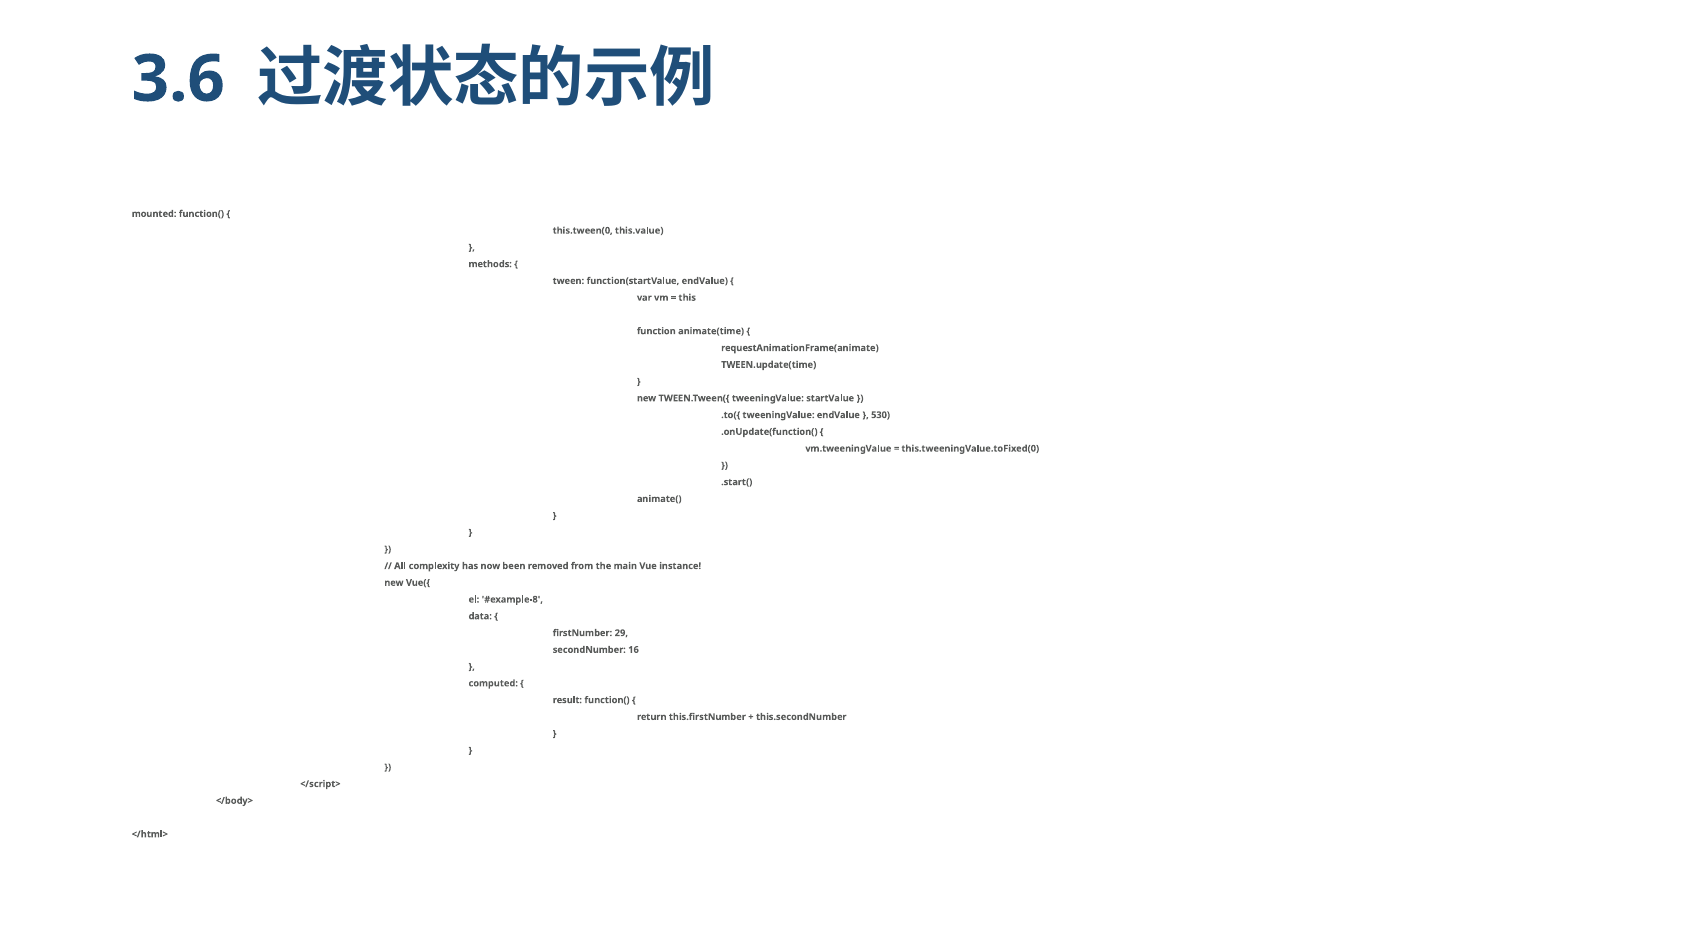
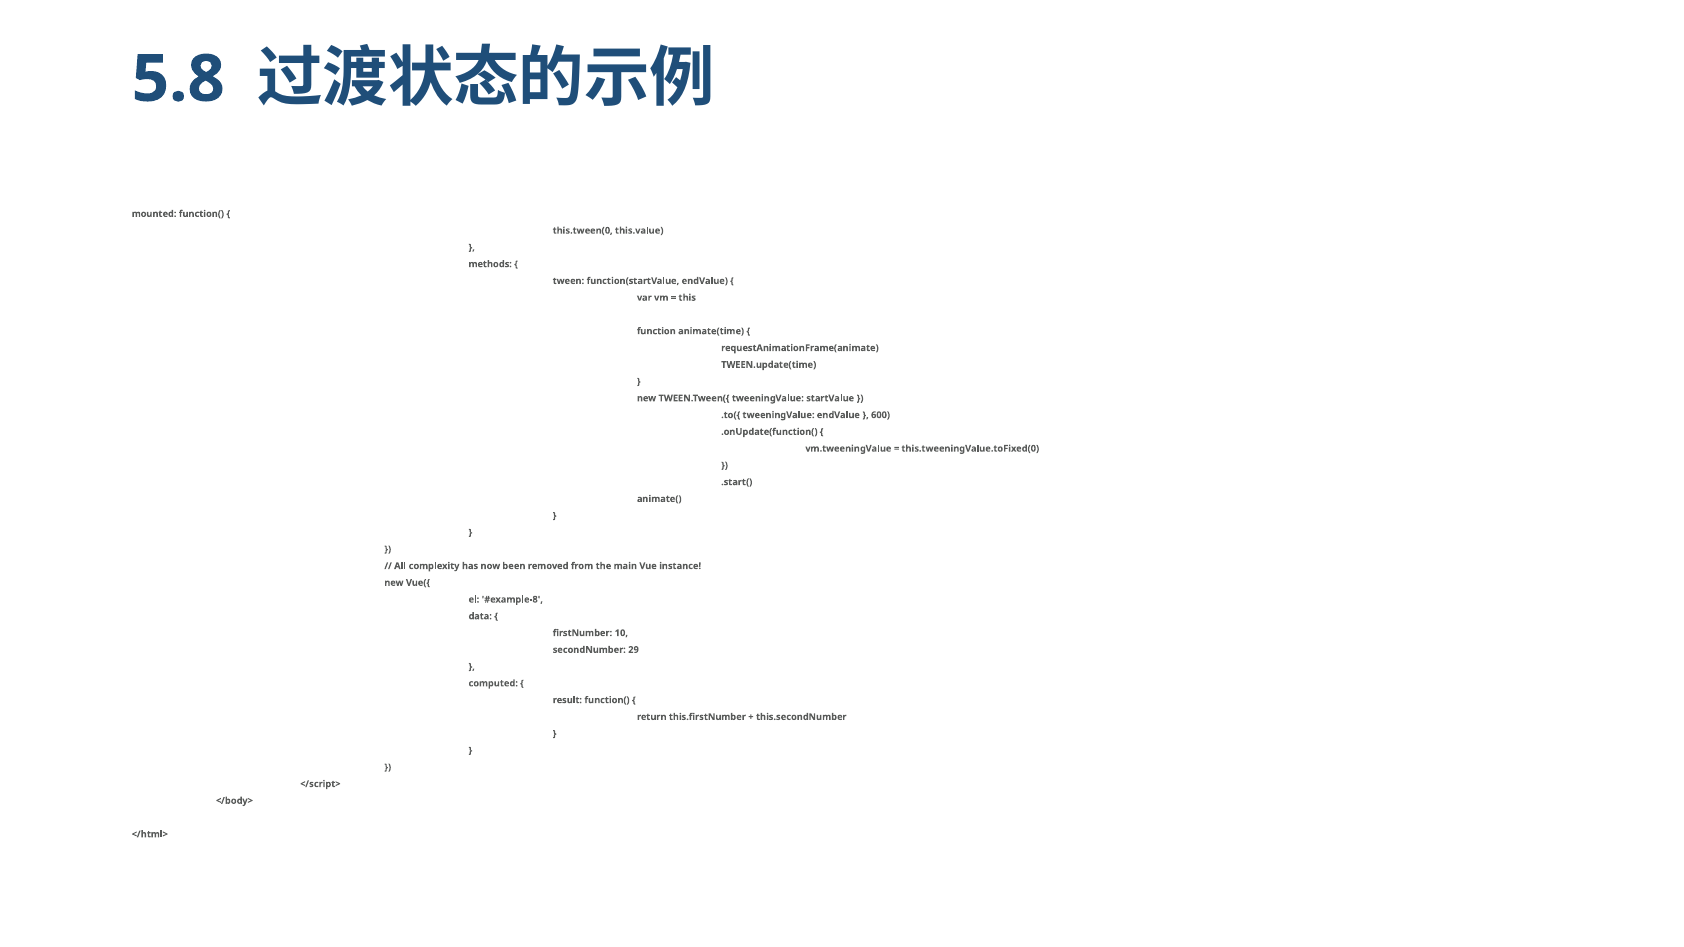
3.6: 3.6 -> 5.8
530: 530 -> 600
29: 29 -> 10
16: 16 -> 29
